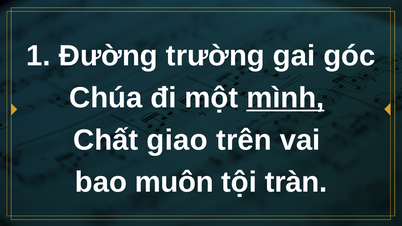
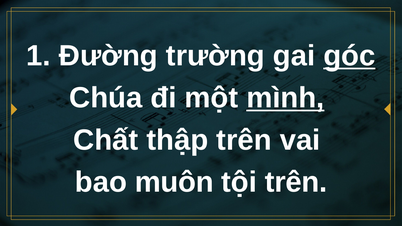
góc underline: none -> present
giao: giao -> thập
tội tràn: tràn -> trên
